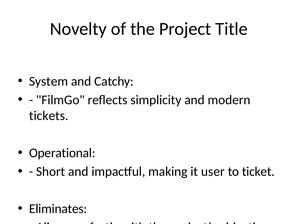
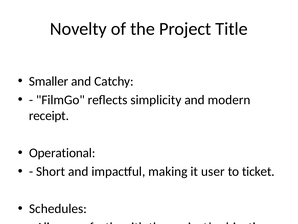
System: System -> Smaller
tickets: tickets -> receipt
Eliminates: Eliminates -> Schedules
